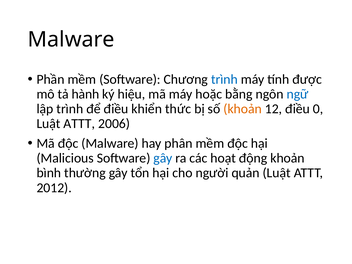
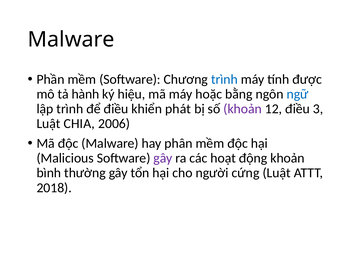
thức: thức -> phát
khoản at (243, 109) colour: orange -> purple
0: 0 -> 3
ATTT at (79, 124): ATTT -> CHIA
gây at (163, 158) colour: blue -> purple
quản: quản -> cứng
2012: 2012 -> 2018
